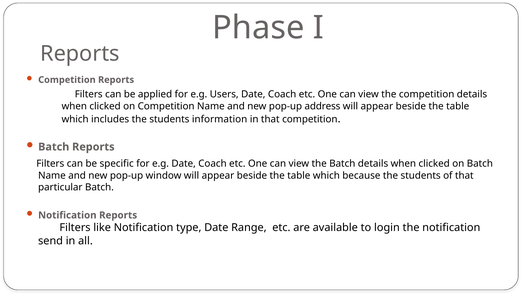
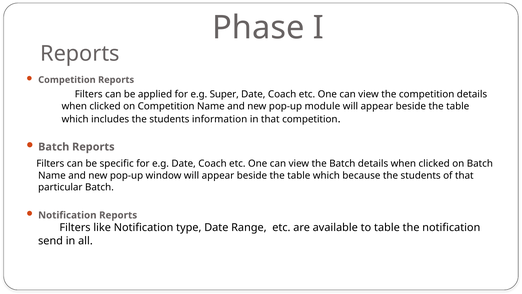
Users: Users -> Super
address: address -> module
to login: login -> table
